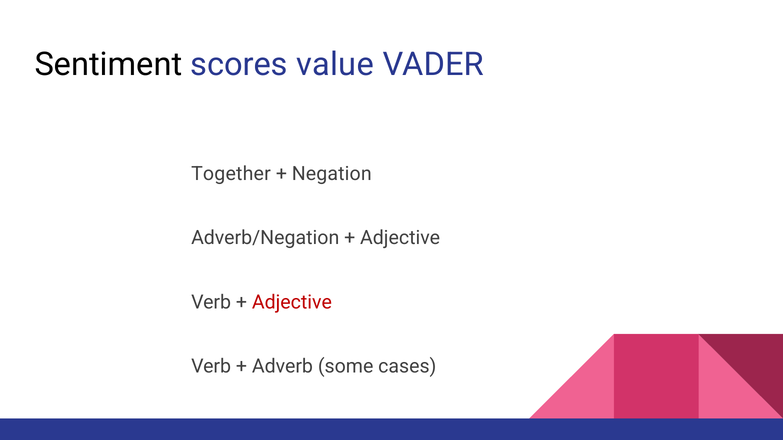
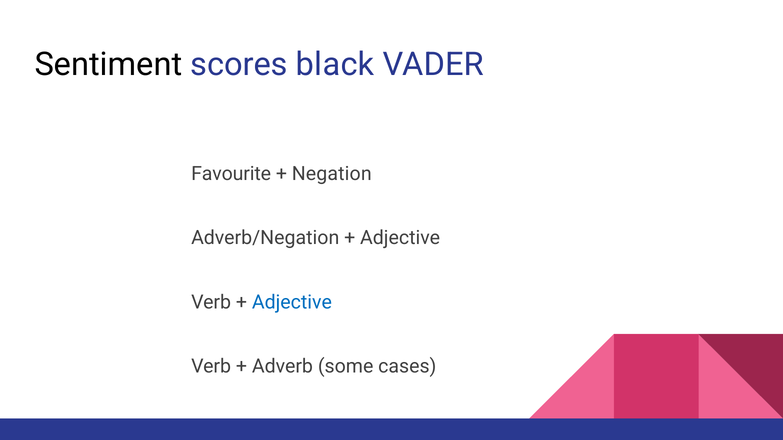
value: value -> black
Together: Together -> Favourite
Adjective at (292, 303) colour: red -> blue
